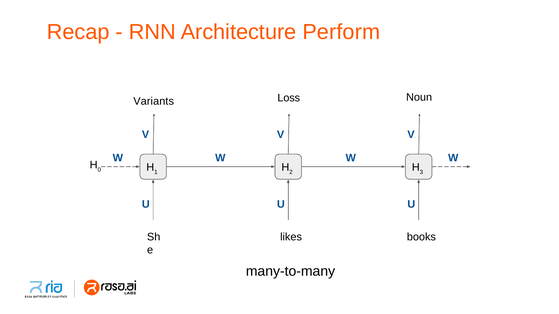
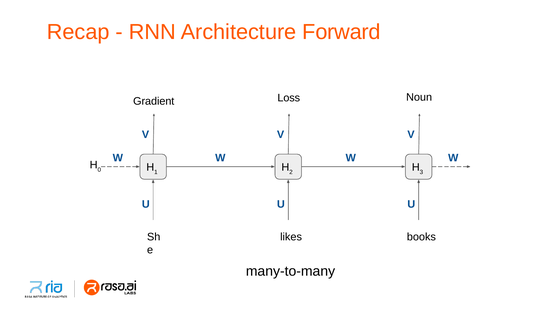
Perform: Perform -> Forward
Variants: Variants -> Gradient
